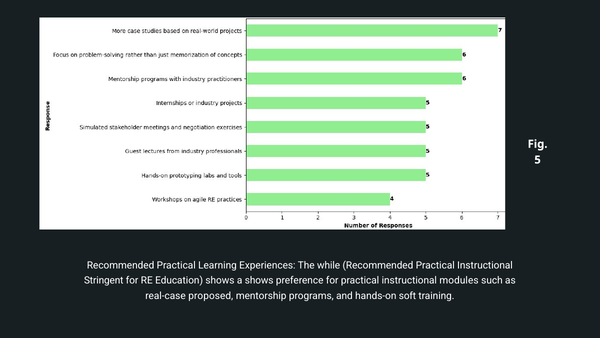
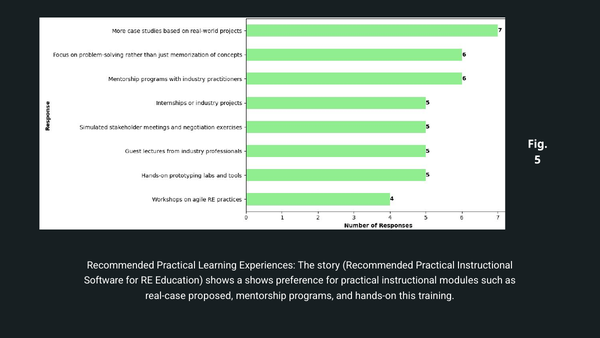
while: while -> story
Stringent: Stringent -> Software
soft: soft -> this
